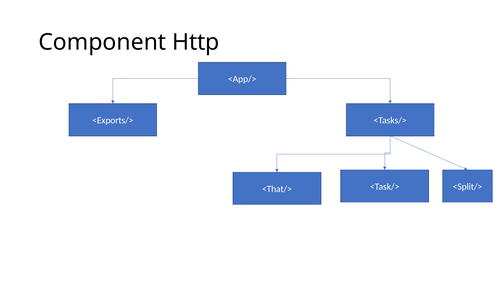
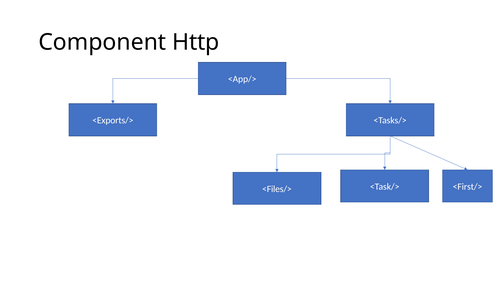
<That/>: <That/> -> <Files/>
<Split/>: <Split/> -> <First/>
